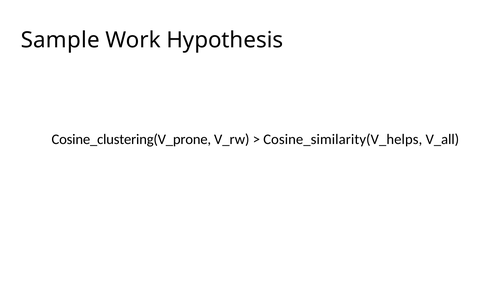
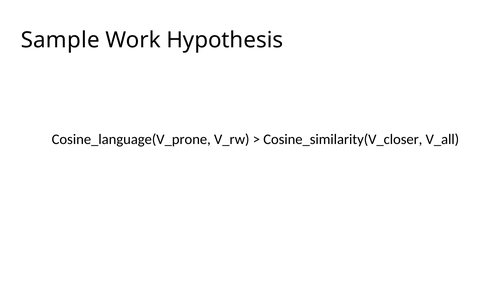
Cosine_clustering(V_prone: Cosine_clustering(V_prone -> Cosine_language(V_prone
Cosine_similarity(V_helps: Cosine_similarity(V_helps -> Cosine_similarity(V_closer
